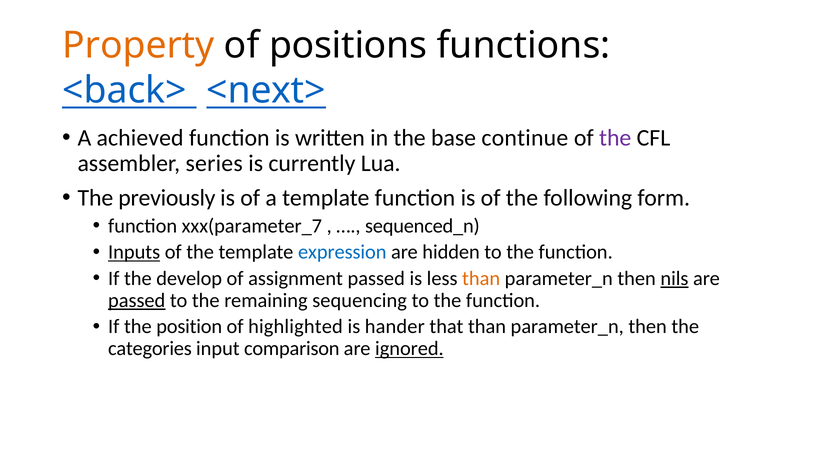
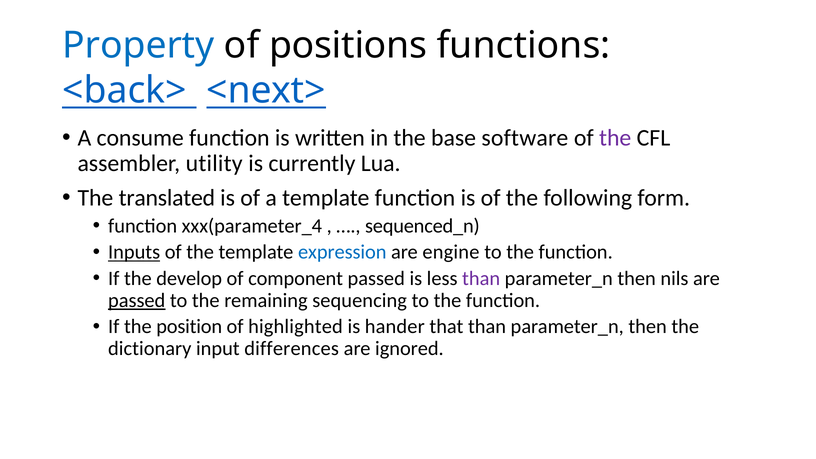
Property colour: orange -> blue
achieved: achieved -> consume
continue: continue -> software
series: series -> utility
previously: previously -> translated
xxx(parameter_7: xxx(parameter_7 -> xxx(parameter_4
hidden: hidden -> engine
assignment: assignment -> component
than at (481, 278) colour: orange -> purple
nils underline: present -> none
categories: categories -> dictionary
comparison: comparison -> differences
ignored underline: present -> none
